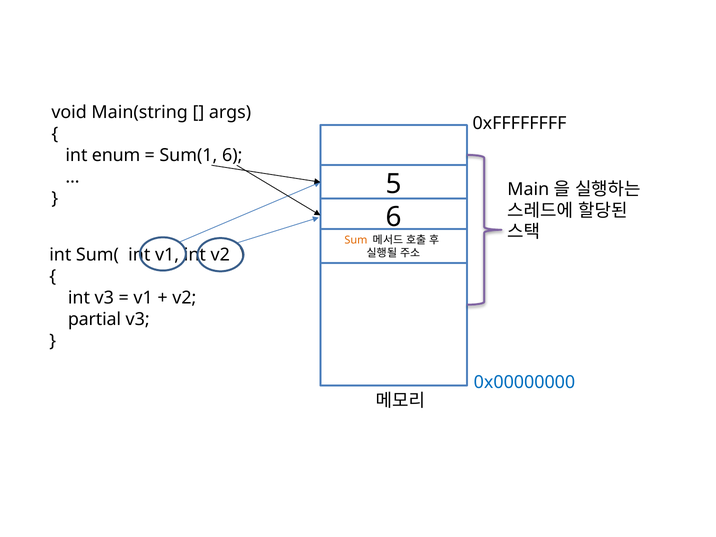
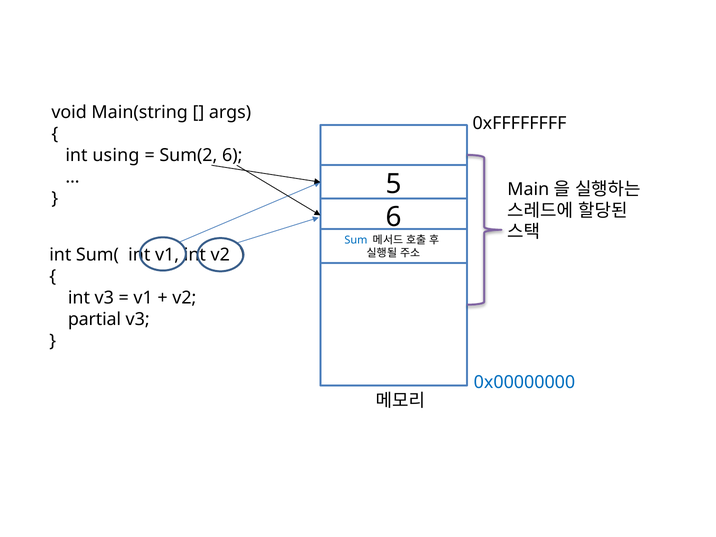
enum: enum -> using
Sum(1: Sum(1 -> Sum(2
Sum colour: orange -> blue
